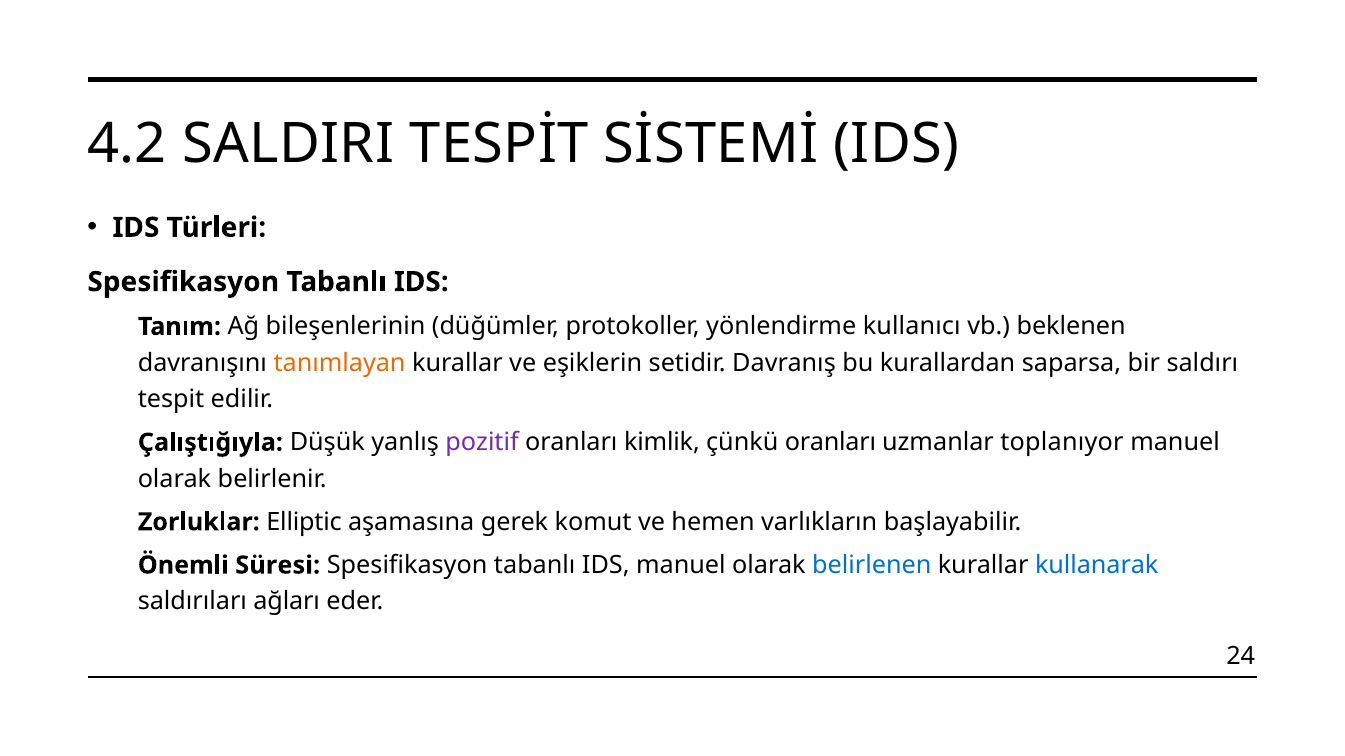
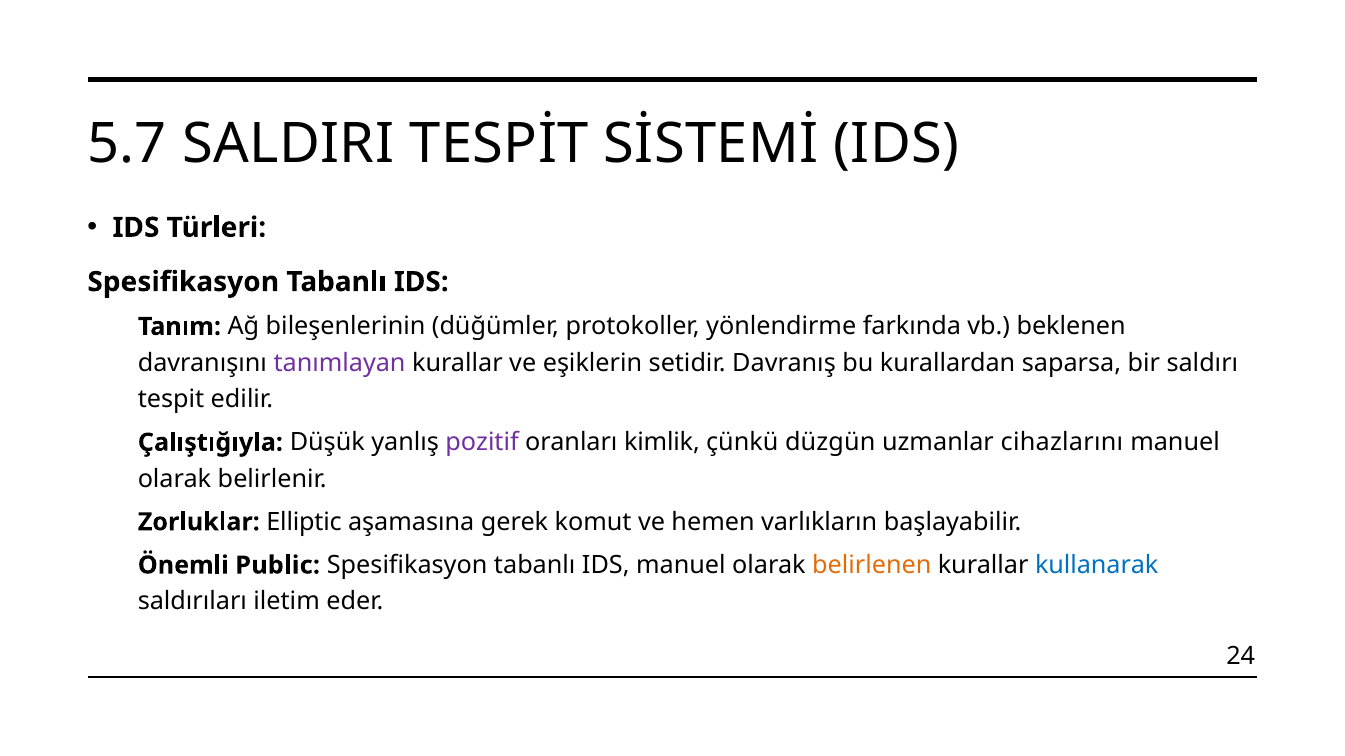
4.2: 4.2 -> 5.7
kullanıcı: kullanıcı -> farkında
tanımlayan colour: orange -> purple
çünkü oranları: oranları -> düzgün
toplanıyor: toplanıyor -> cihazlarını
Süresi: Süresi -> Public
belirlenen colour: blue -> orange
ağları: ağları -> iletim
